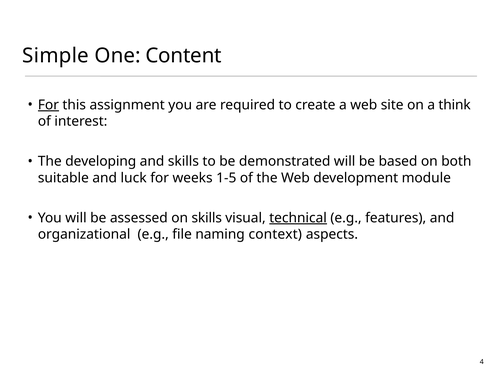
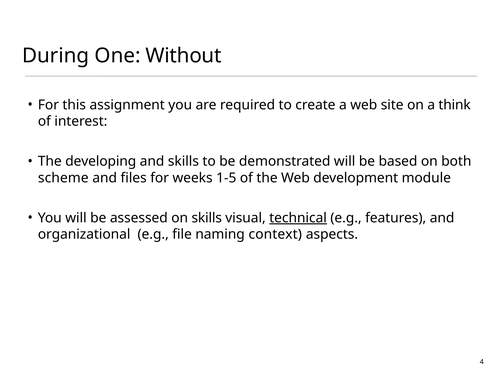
Simple: Simple -> During
Content: Content -> Without
For at (48, 105) underline: present -> none
suitable: suitable -> scheme
luck: luck -> files
